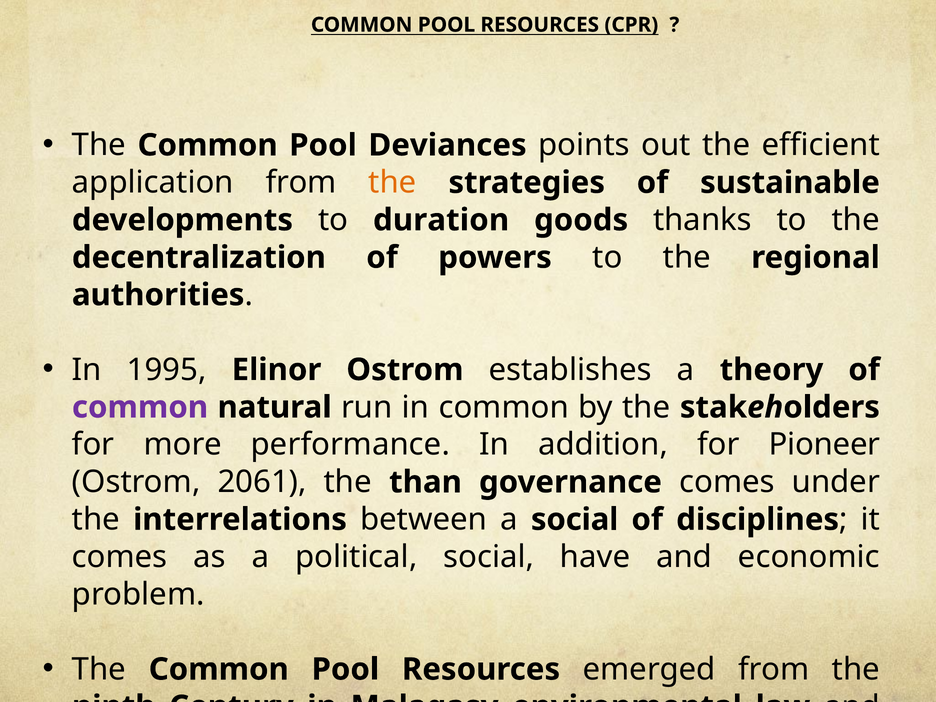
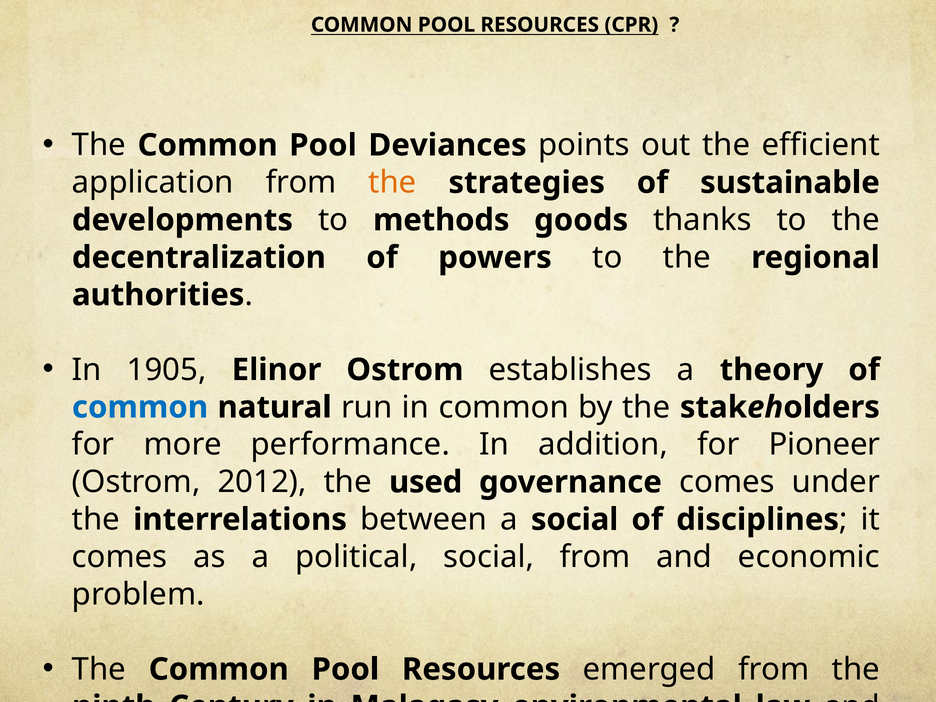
duration: duration -> methods
1995: 1995 -> 1905
common at (140, 407) colour: purple -> blue
2061: 2061 -> 2012
than: than -> used
social have: have -> from
